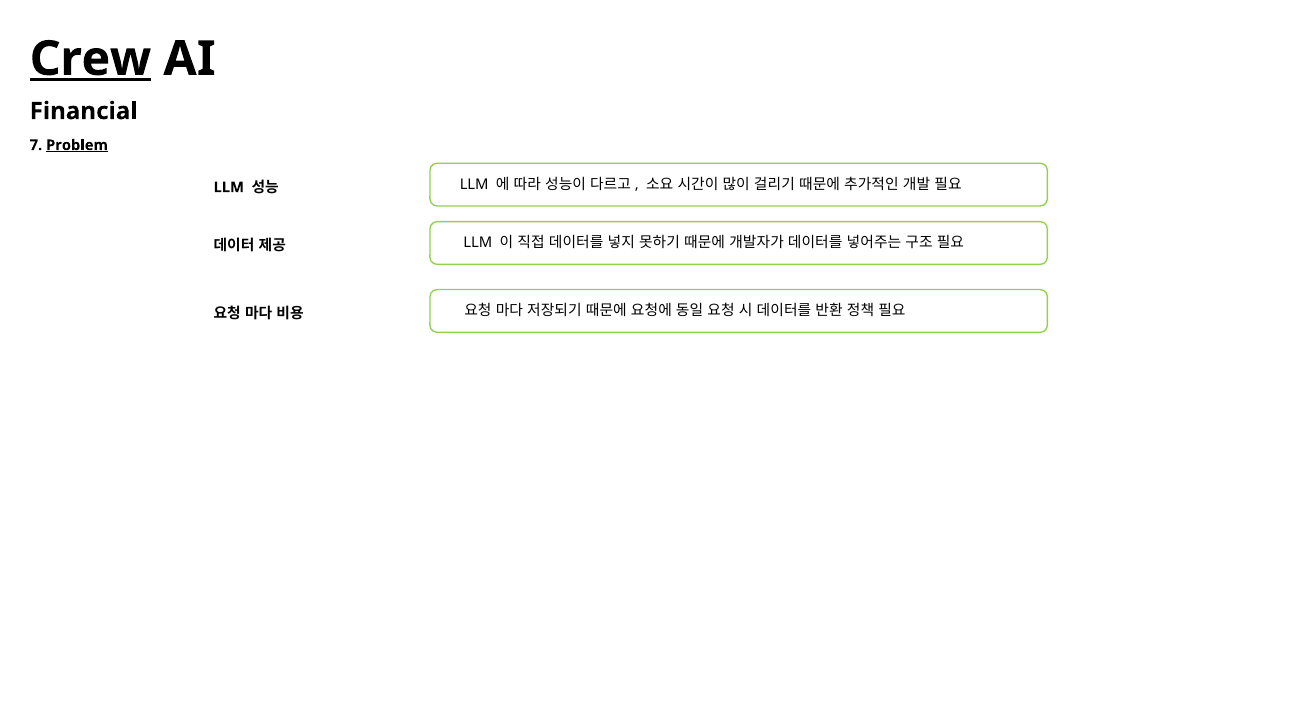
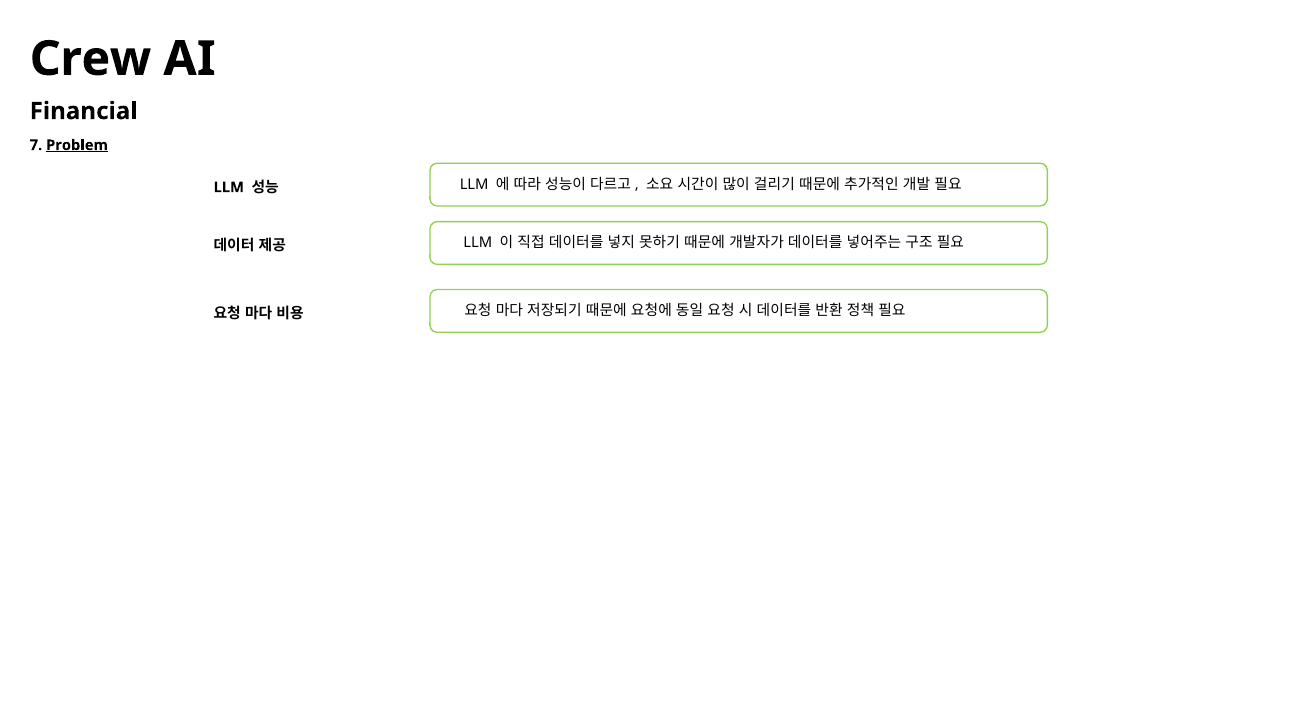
Crew underline: present -> none
